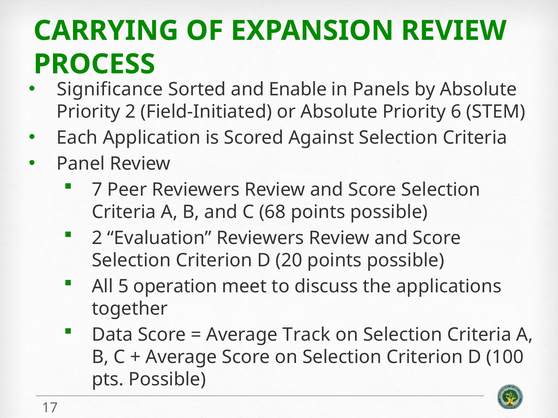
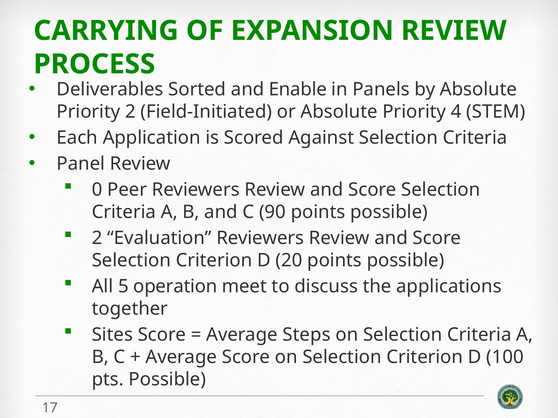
Significance: Significance -> Deliverables
6: 6 -> 4
7: 7 -> 0
68: 68 -> 90
Data: Data -> Sites
Track: Track -> Steps
